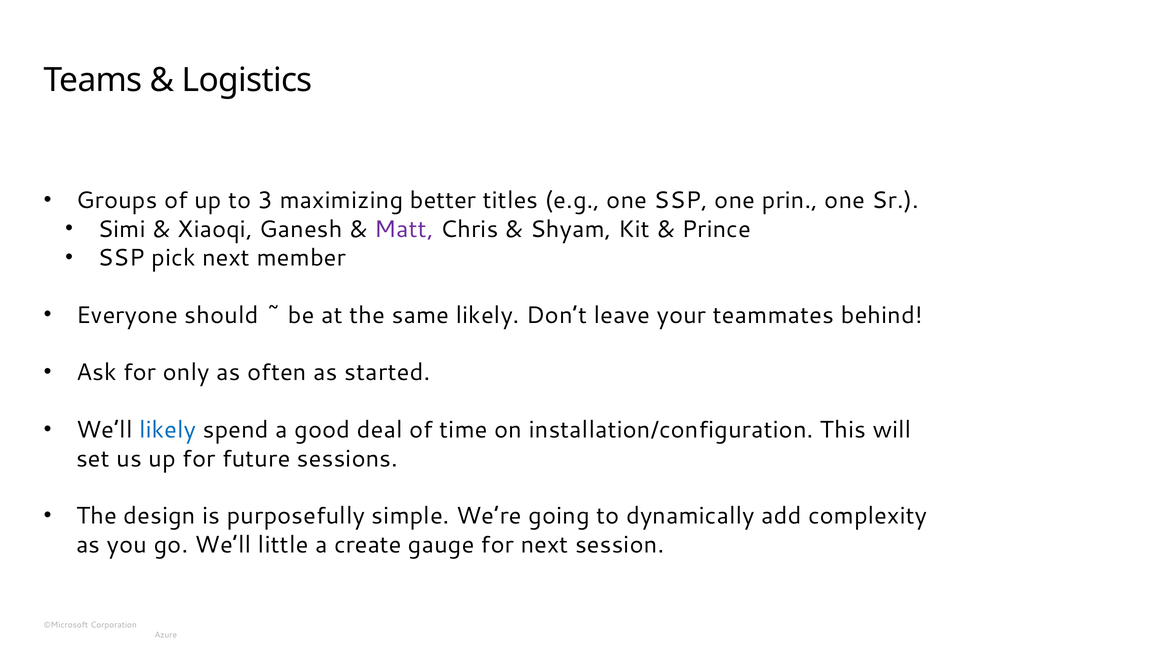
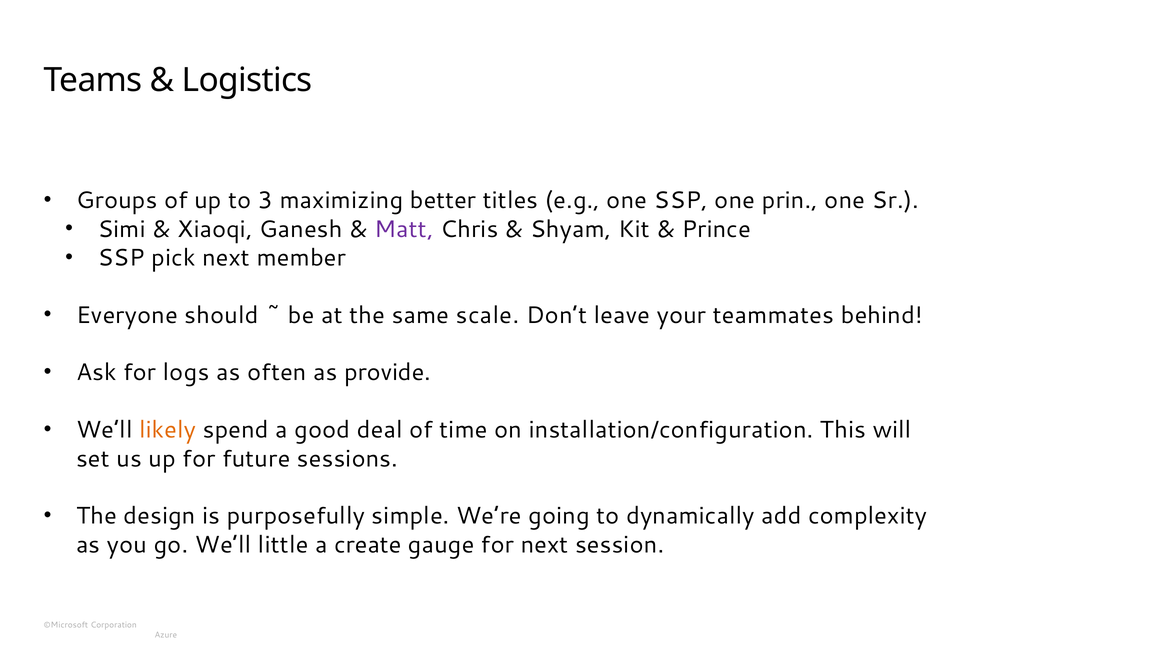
same likely: likely -> scale
only: only -> logs
started: started -> provide
likely at (168, 430) colour: blue -> orange
